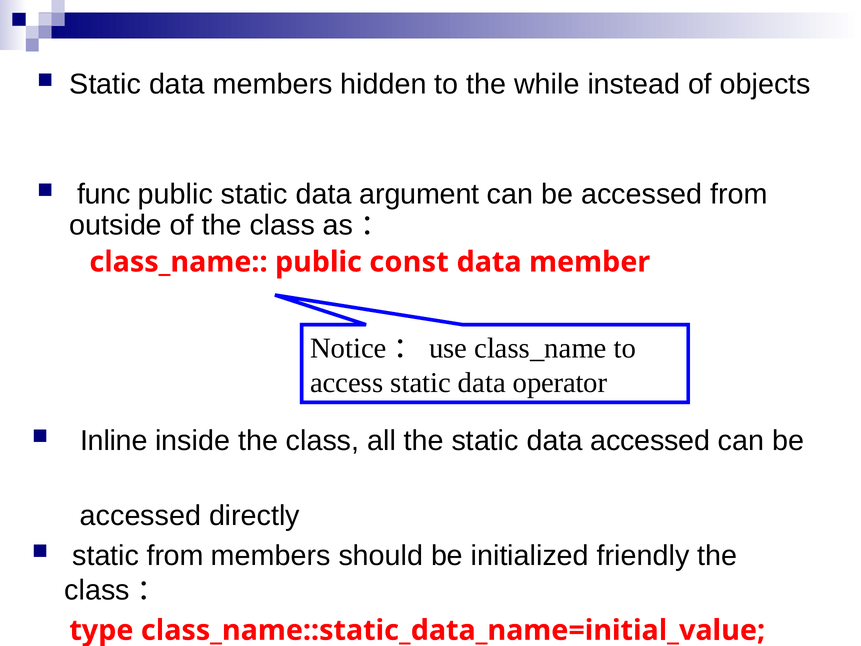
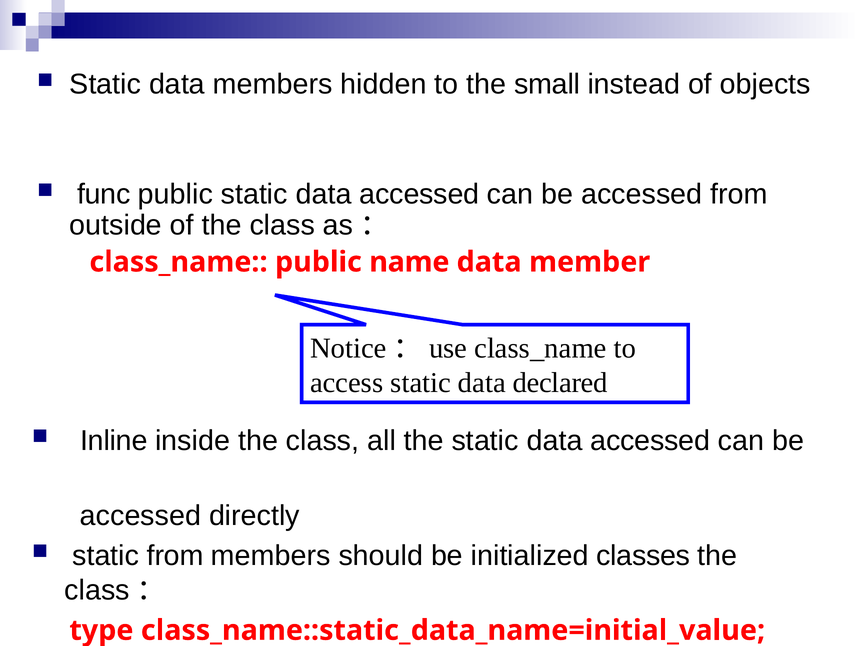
while: while -> small
public static data argument: argument -> accessed
const: const -> name
operator: operator -> declared
friendly: friendly -> classes
